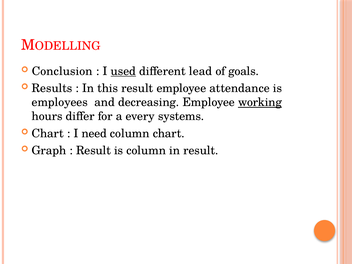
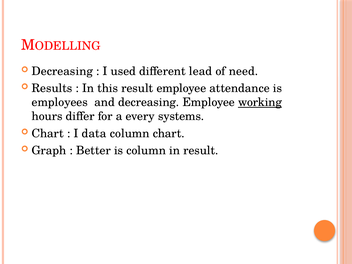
Conclusion at (62, 71): Conclusion -> Decreasing
used underline: present -> none
goals: goals -> need
need: need -> data
Result at (93, 150): Result -> Better
